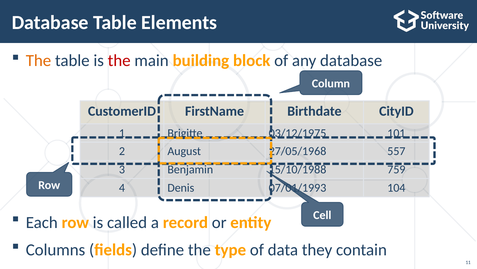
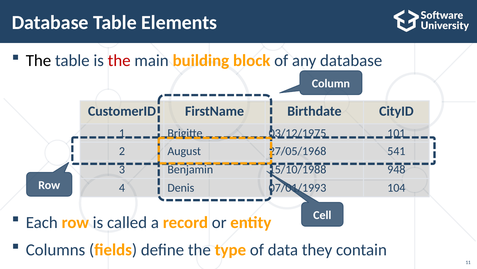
The at (38, 61) colour: orange -> black
557: 557 -> 541
759: 759 -> 948
